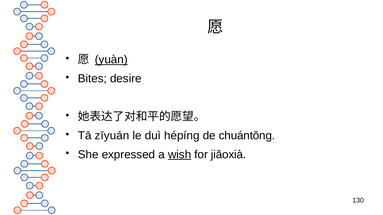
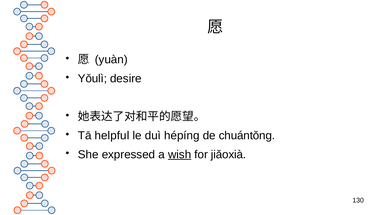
yuàn underline: present -> none
Bites: Bites -> Yǒulì
zīyuán: zīyuán -> helpful
